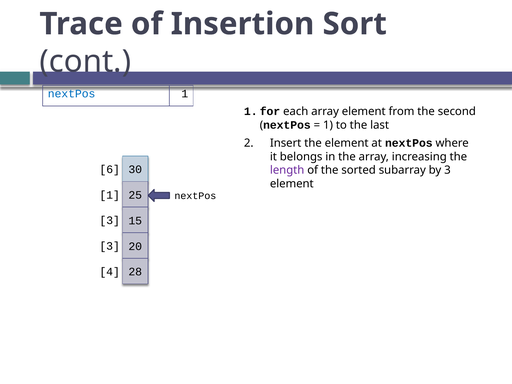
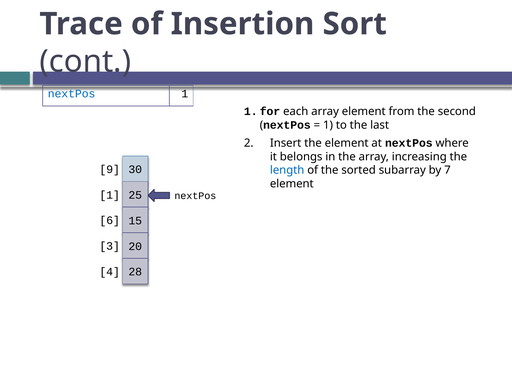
6: 6 -> 9
length colour: purple -> blue
by 3: 3 -> 7
3 at (110, 221): 3 -> 6
